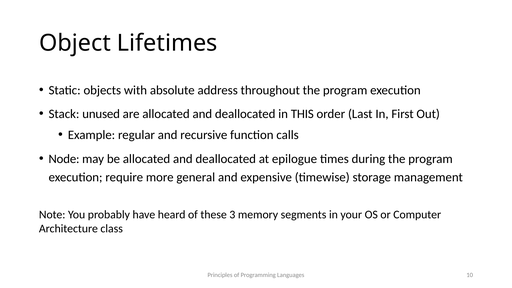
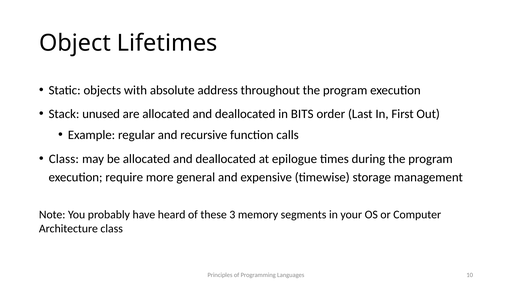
THIS: THIS -> BITS
Node at (64, 159): Node -> Class
